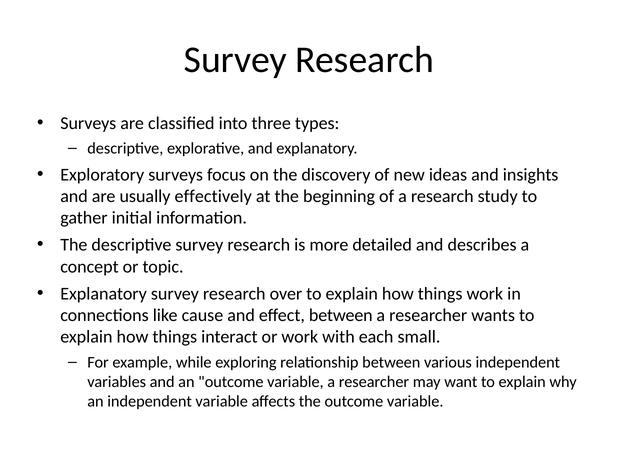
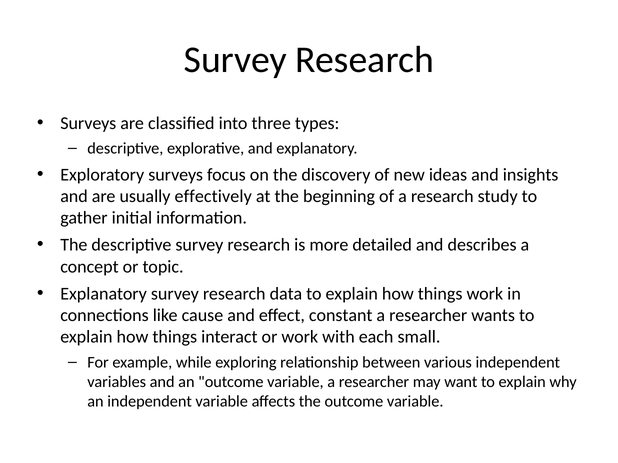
over: over -> data
effect between: between -> constant
